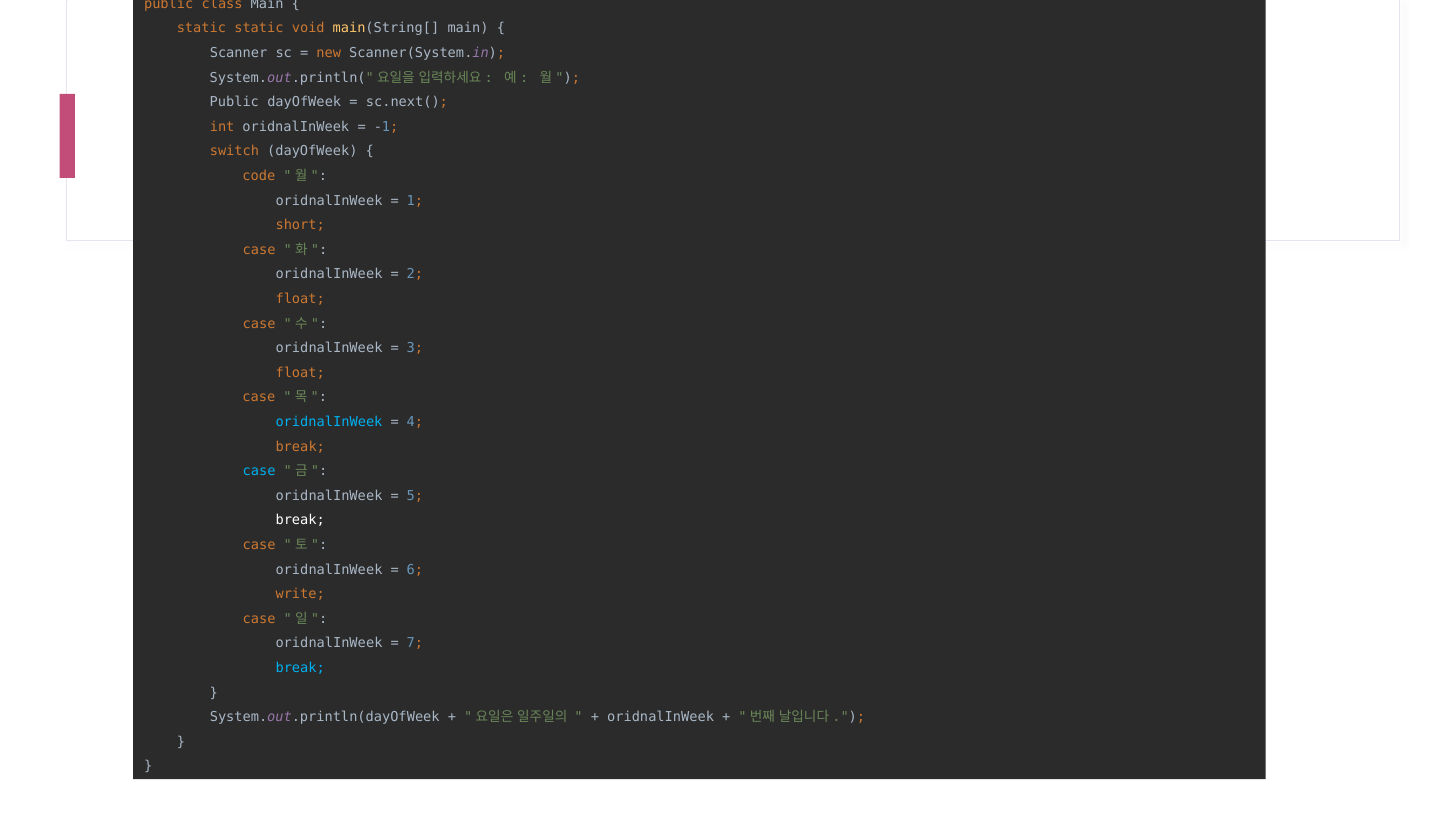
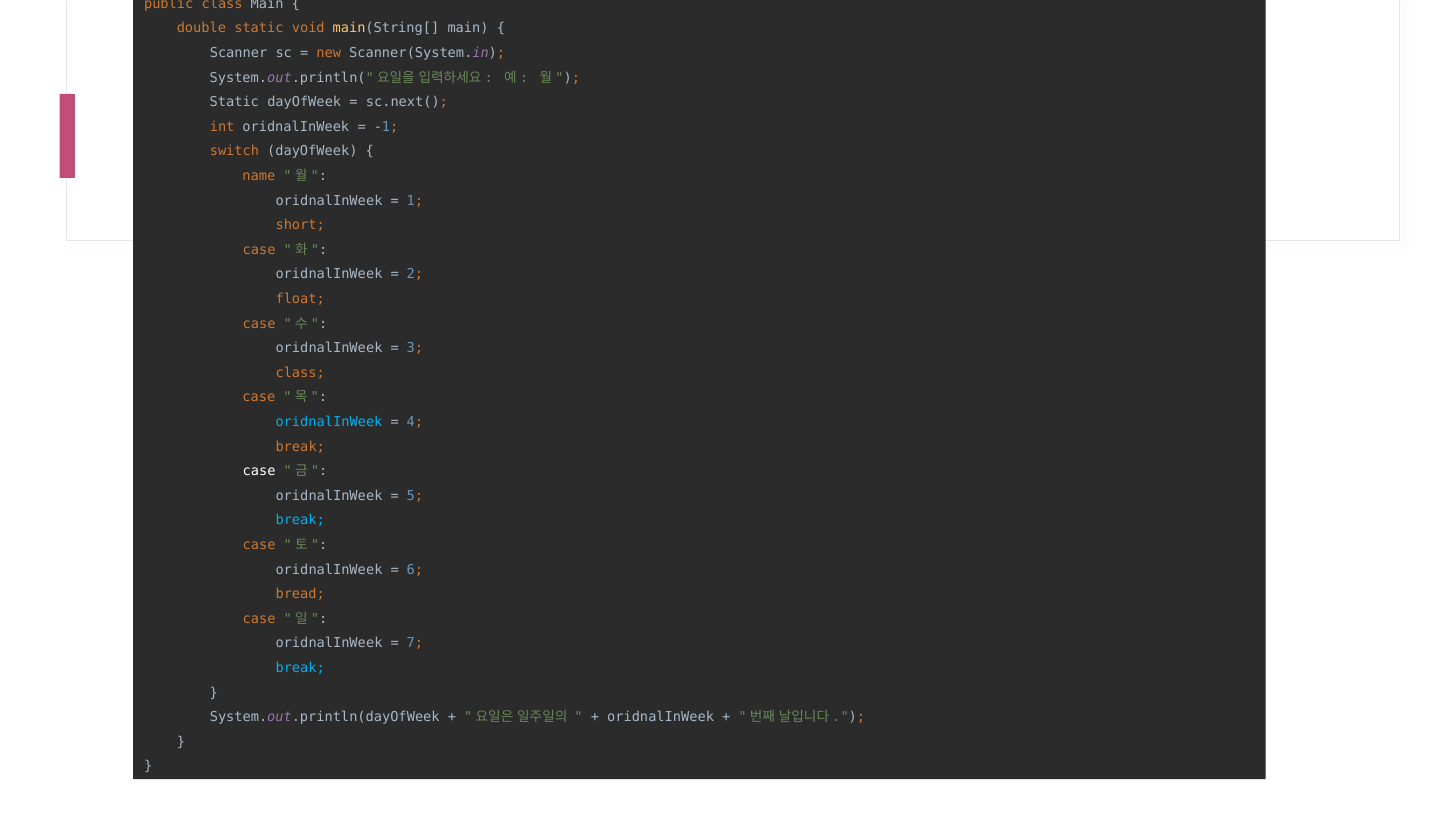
static at (201, 28): static -> double
Public at (234, 102): Public -> Static
code: code -> name
float at (300, 373): float -> class
case at (259, 471) colour: light blue -> white
break at (300, 521) colour: white -> light blue
write: write -> bread
